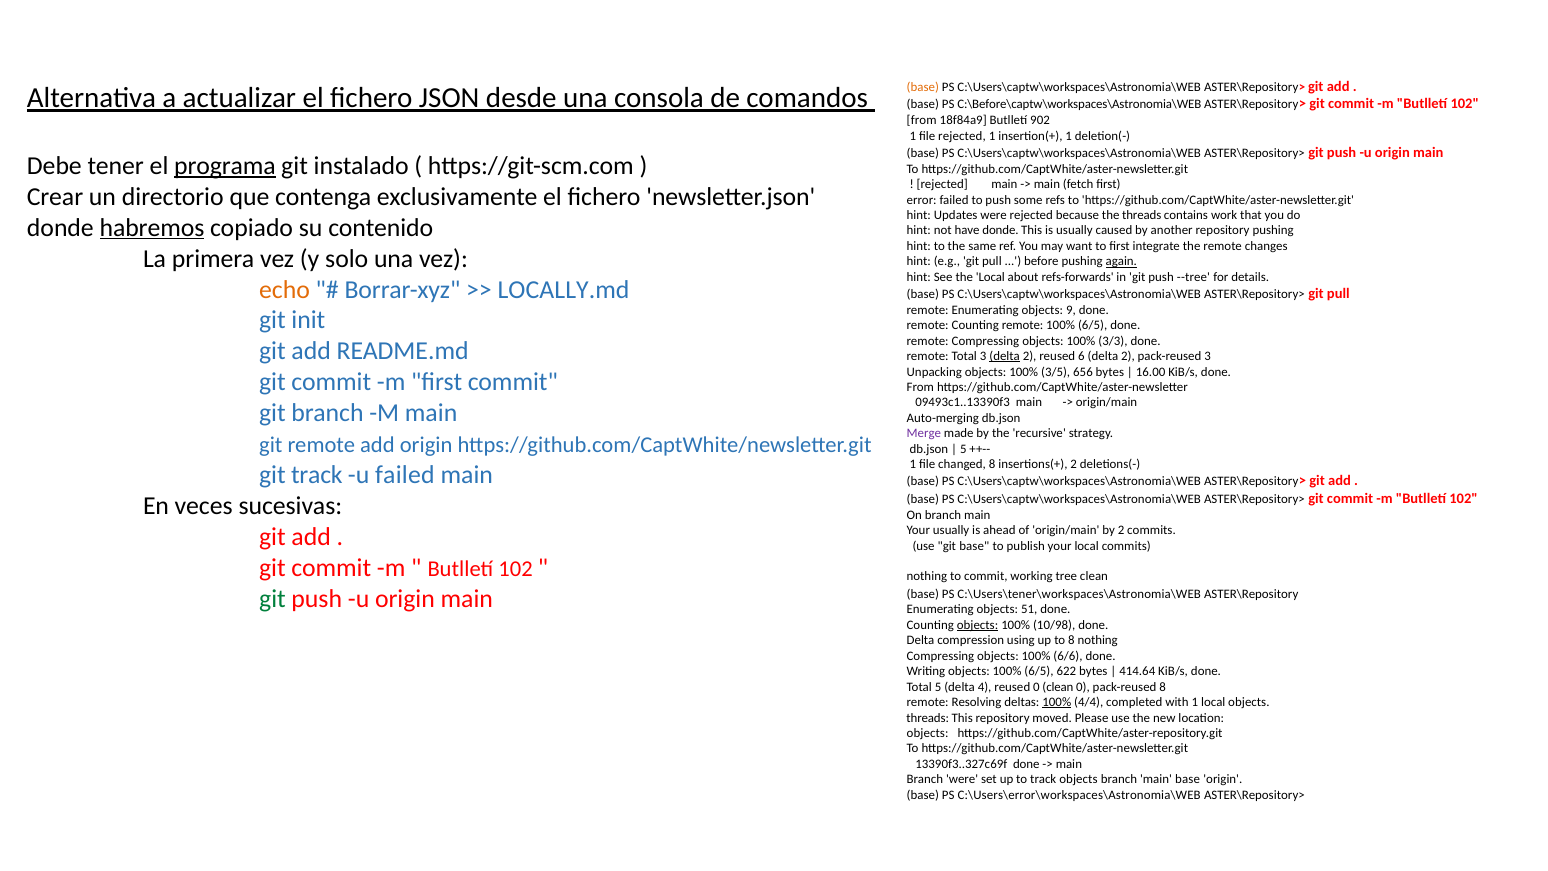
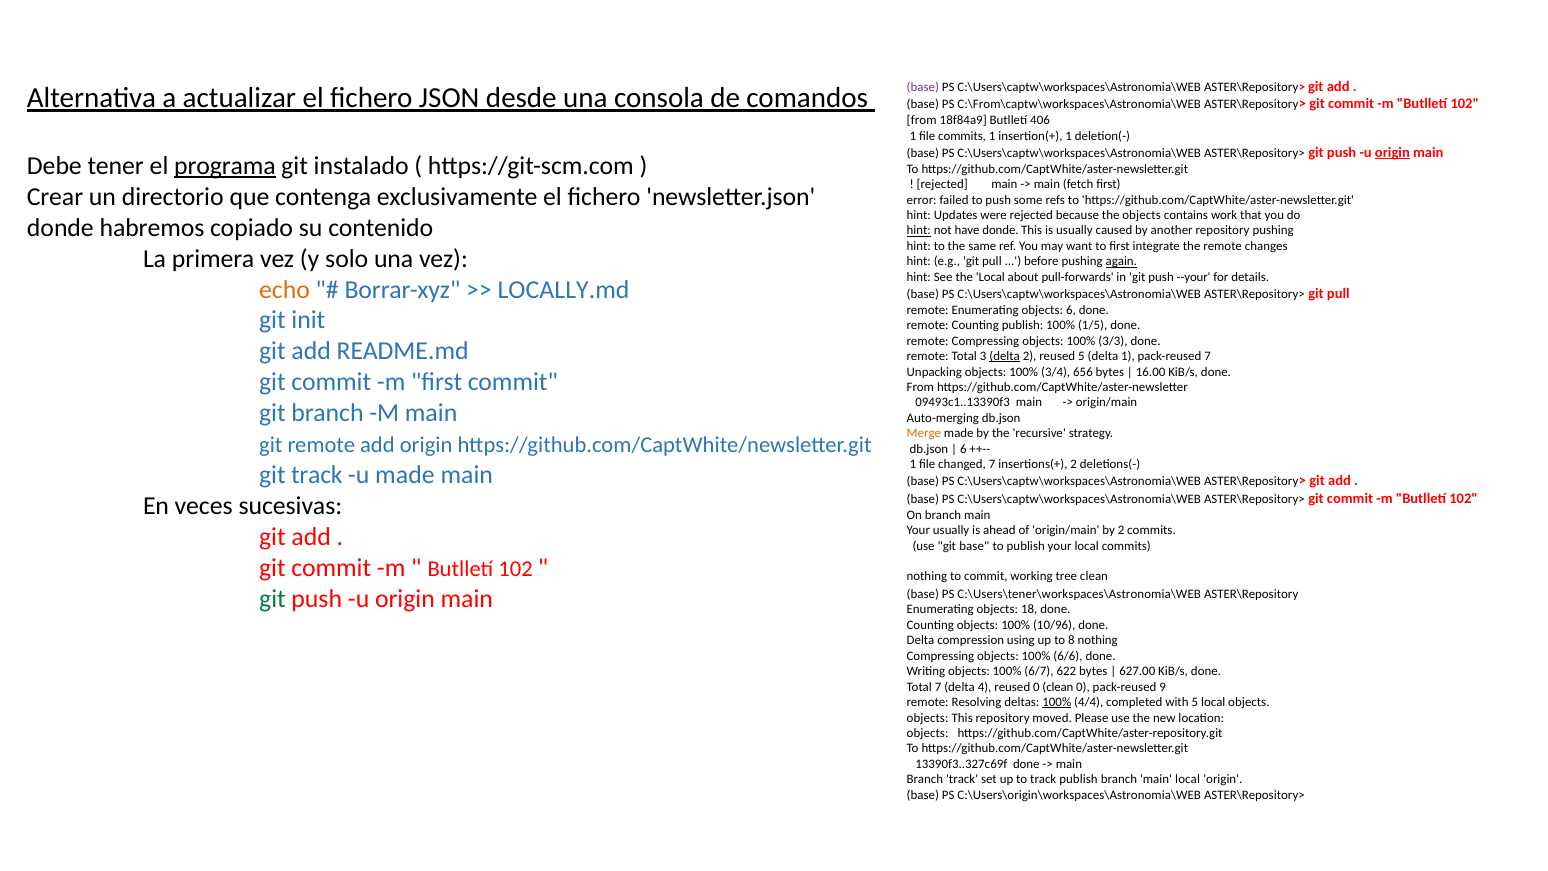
base at (923, 87) colour: orange -> purple
C:\Before\captw\workspaces\Astronomia\WEB: C:\Before\captw\workspaces\Astronomia\WEB -> C:\From\captw\workspaces\Astronomia\WEB
902: 902 -> 406
file rejected: rejected -> commits
origin at (1392, 152) underline: none -> present
the threads: threads -> objects
habremos underline: present -> none
hint at (919, 231) underline: none -> present
refs-forwards: refs-forwards -> pull-forwards
--tree: --tree -> --your
objects 9: 9 -> 6
Counting remote: remote -> publish
6/5 at (1093, 325): 6/5 -> 1/5
reused 6: 6 -> 5
2 at (1128, 356): 2 -> 1
pack-reused 3: 3 -> 7
3/5: 3/5 -> 3/4
Merge colour: purple -> orange
5 at (963, 449): 5 -> 6
changed 8: 8 -> 7
u failed: failed -> made
51: 51 -> 18
objects at (978, 625) underline: present -> none
10/98: 10/98 -> 10/96
objects 100% 6/5: 6/5 -> 6/7
414.64: 414.64 -> 627.00
Total 5: 5 -> 7
pack-reused 8: 8 -> 9
with 1: 1 -> 5
threads at (928, 718): threads -> objects
Branch were: were -> track
track objects: objects -> publish
branch main base: base -> local
C:\Users\error\workspaces\Astronomia\WEB: C:\Users\error\workspaces\Astronomia\WEB -> C:\Users\origin\workspaces\Astronomia\WEB
